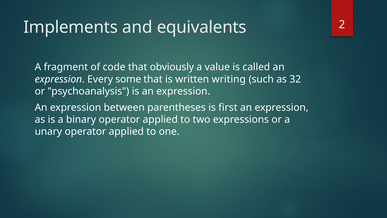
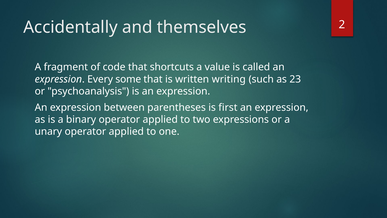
Implements: Implements -> Accidentally
equivalents: equivalents -> themselves
obviously: obviously -> shortcuts
32: 32 -> 23
